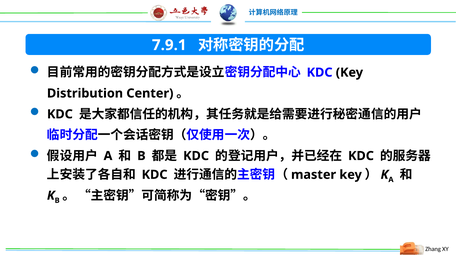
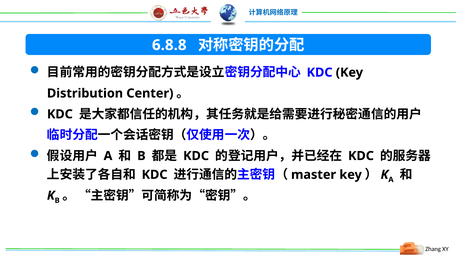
7.9.1: 7.9.1 -> 6.8.8
